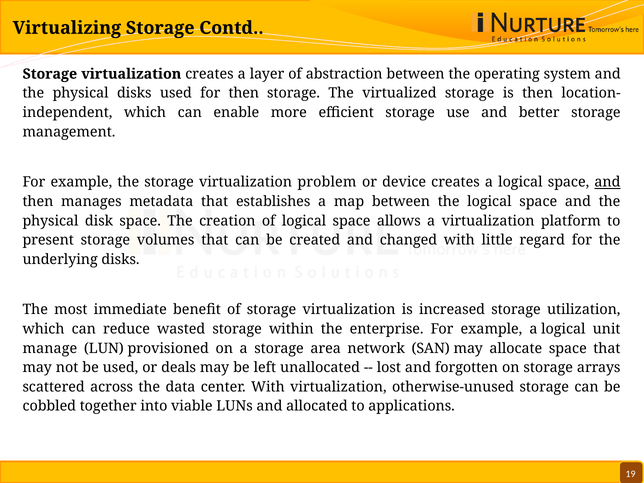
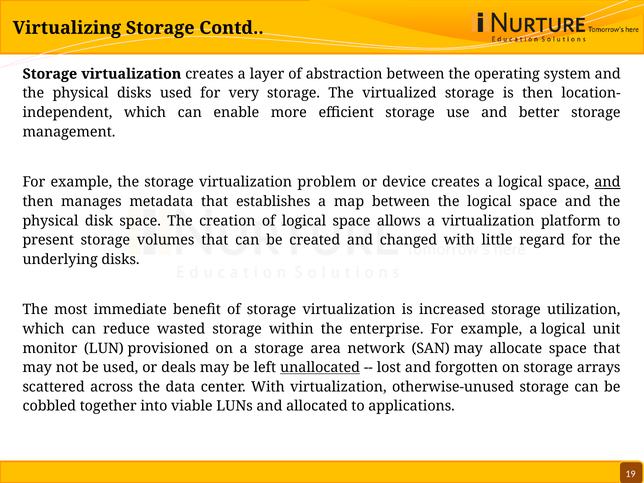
for then: then -> very
manage: manage -> monitor
unallocated underline: none -> present
